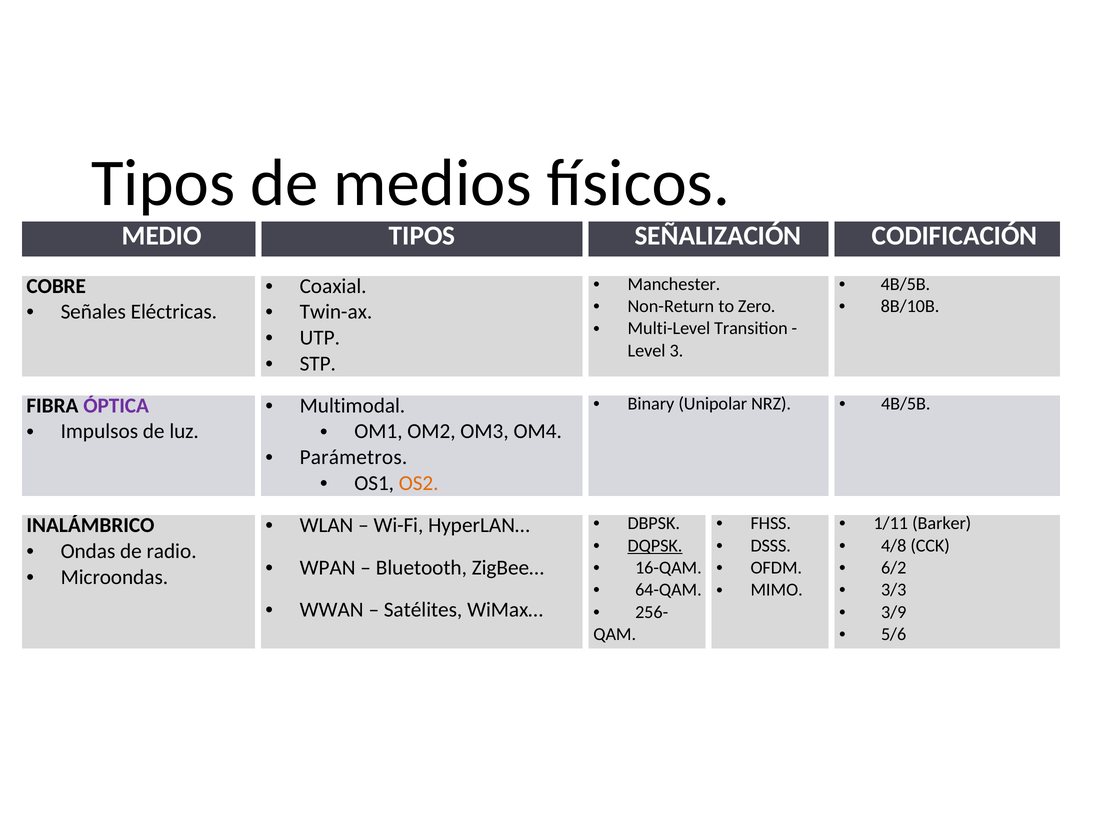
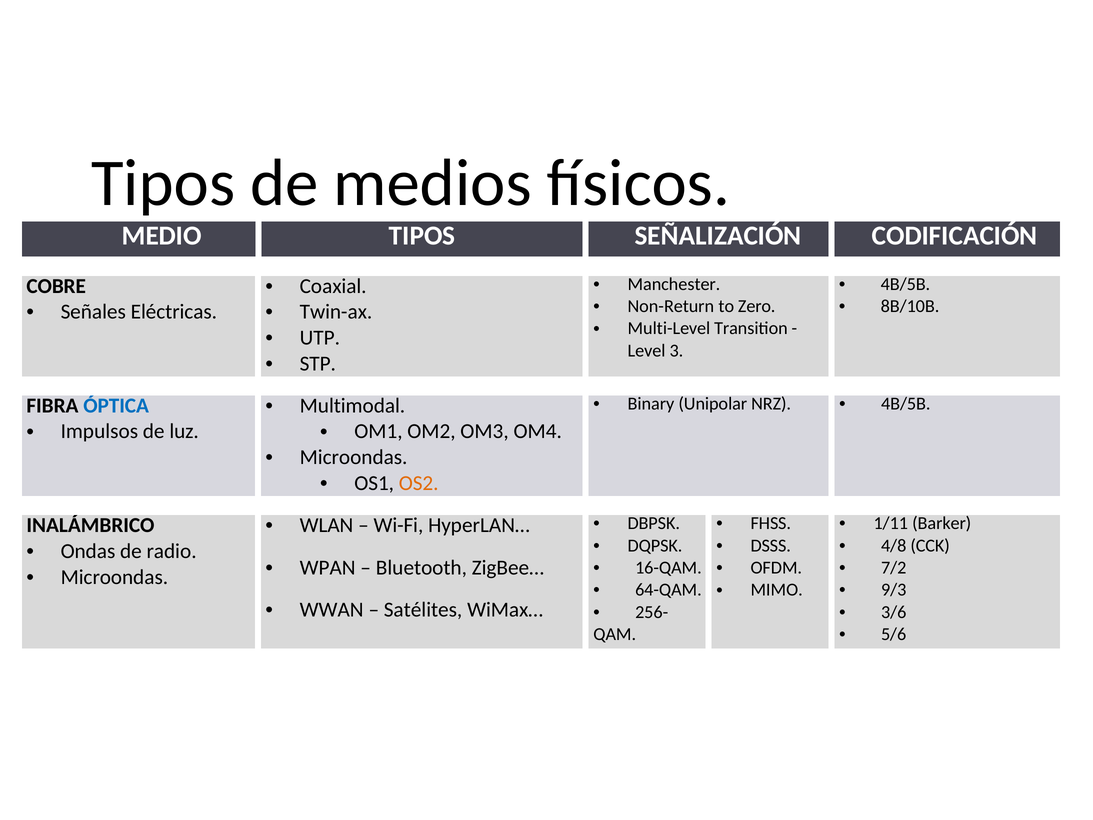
ÓPTICA colour: purple -> blue
Parámetros at (353, 457): Parámetros -> Microondas
DQPSK underline: present -> none
6/2: 6/2 -> 7/2
3/3: 3/3 -> 9/3
3/9: 3/9 -> 3/6
